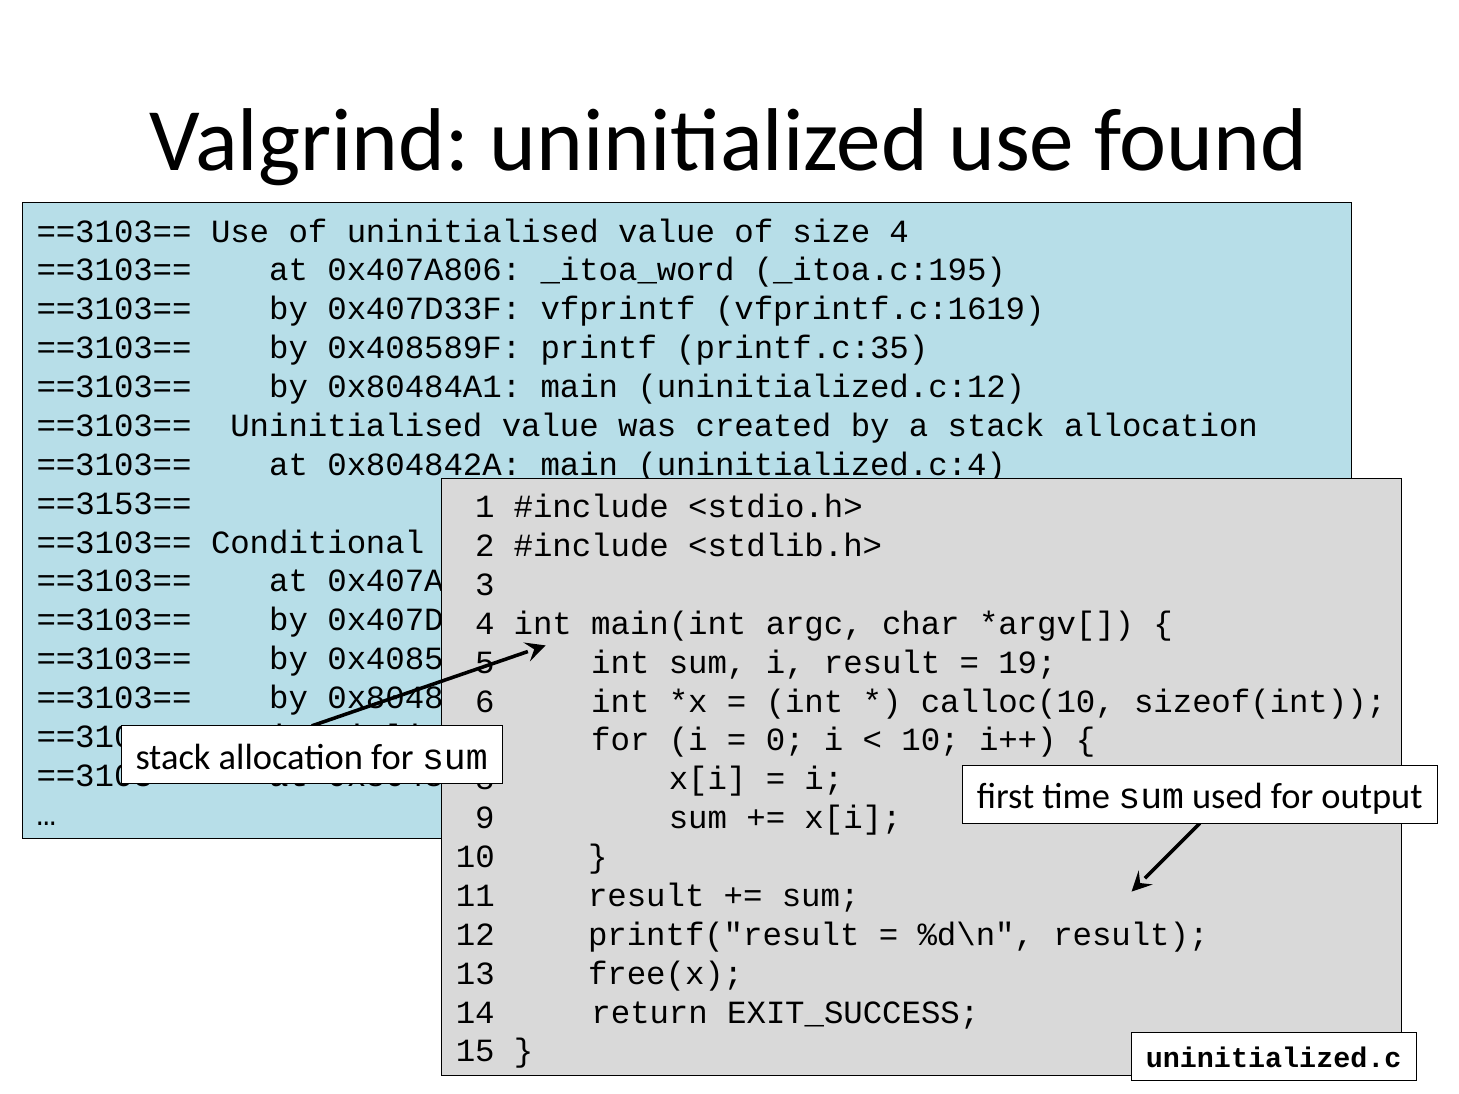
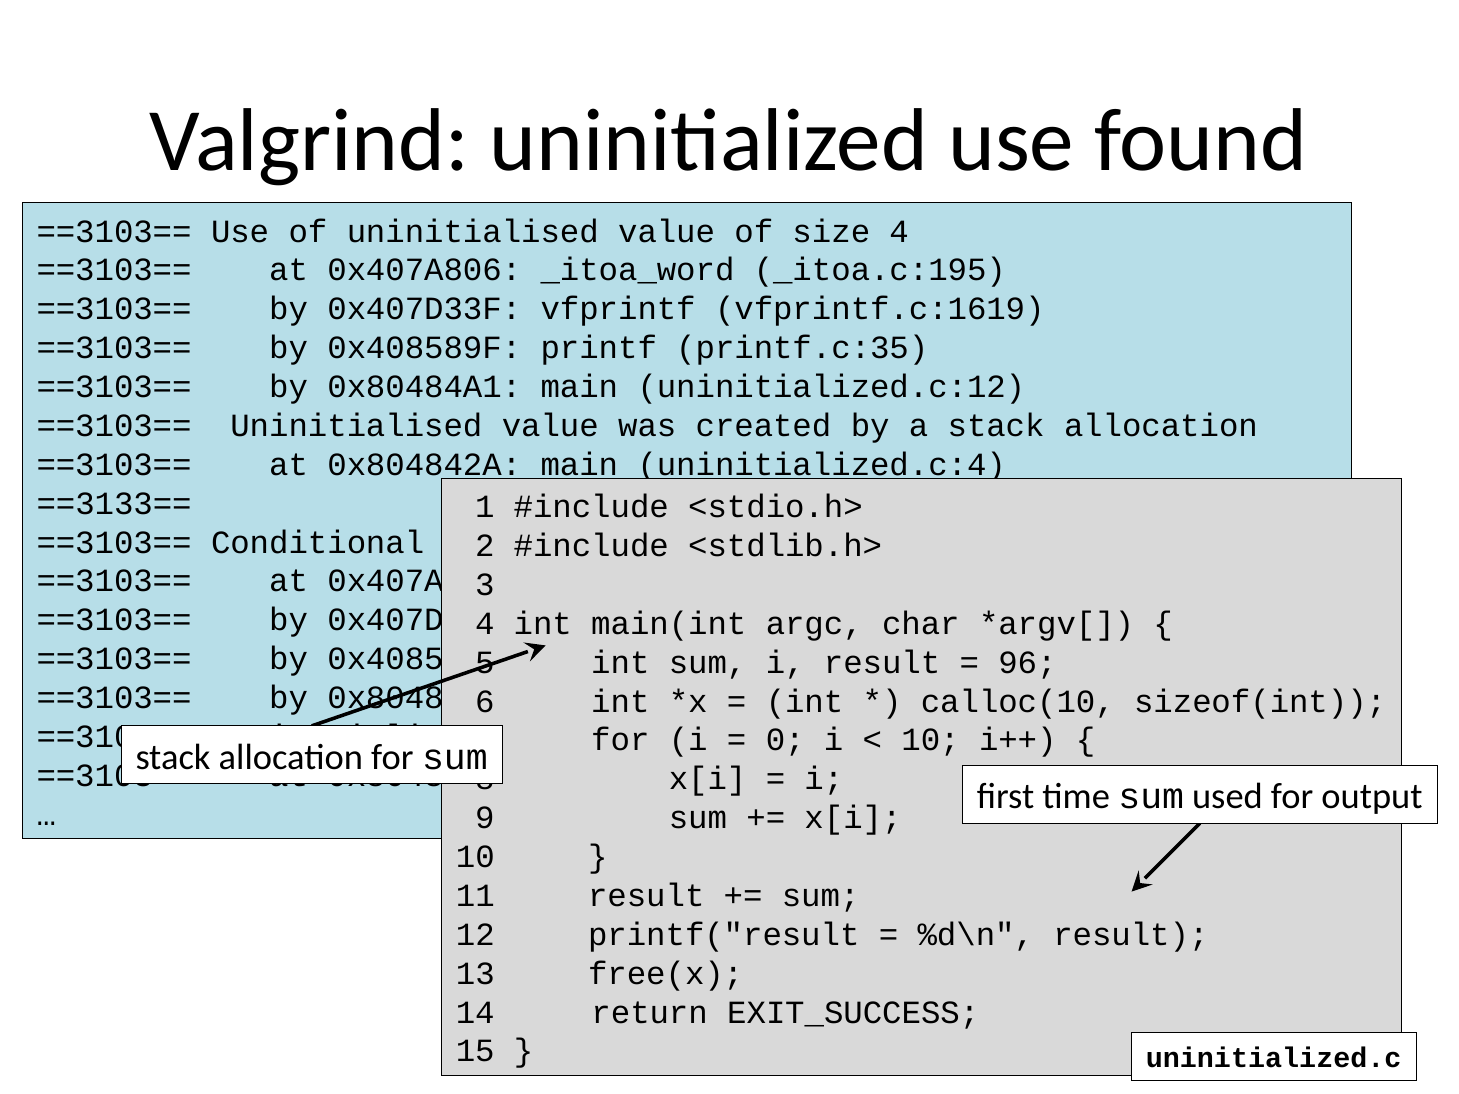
==3153==: ==3153== -> ==3133==
19: 19 -> 96
